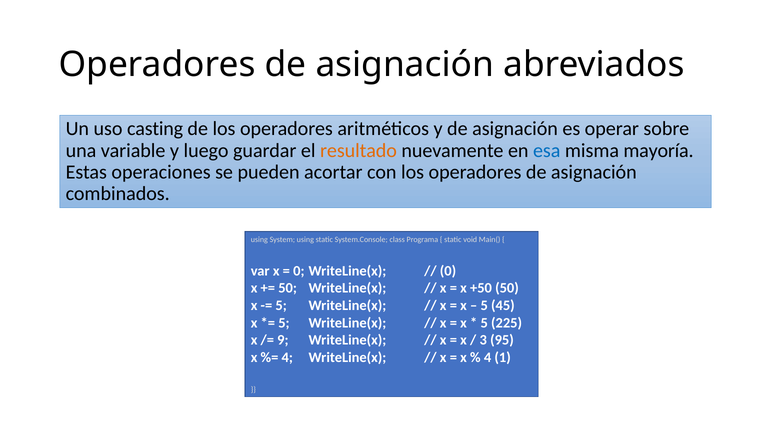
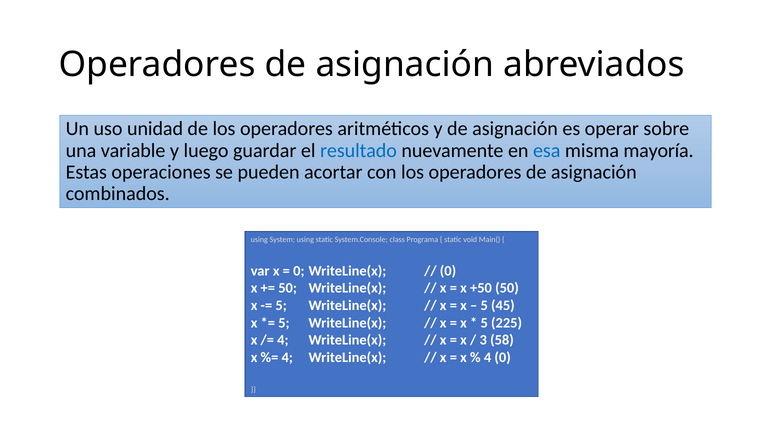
casting: casting -> unidad
resultado colour: orange -> blue
9 at (283, 341): 9 -> 4
95: 95 -> 58
4 1: 1 -> 0
